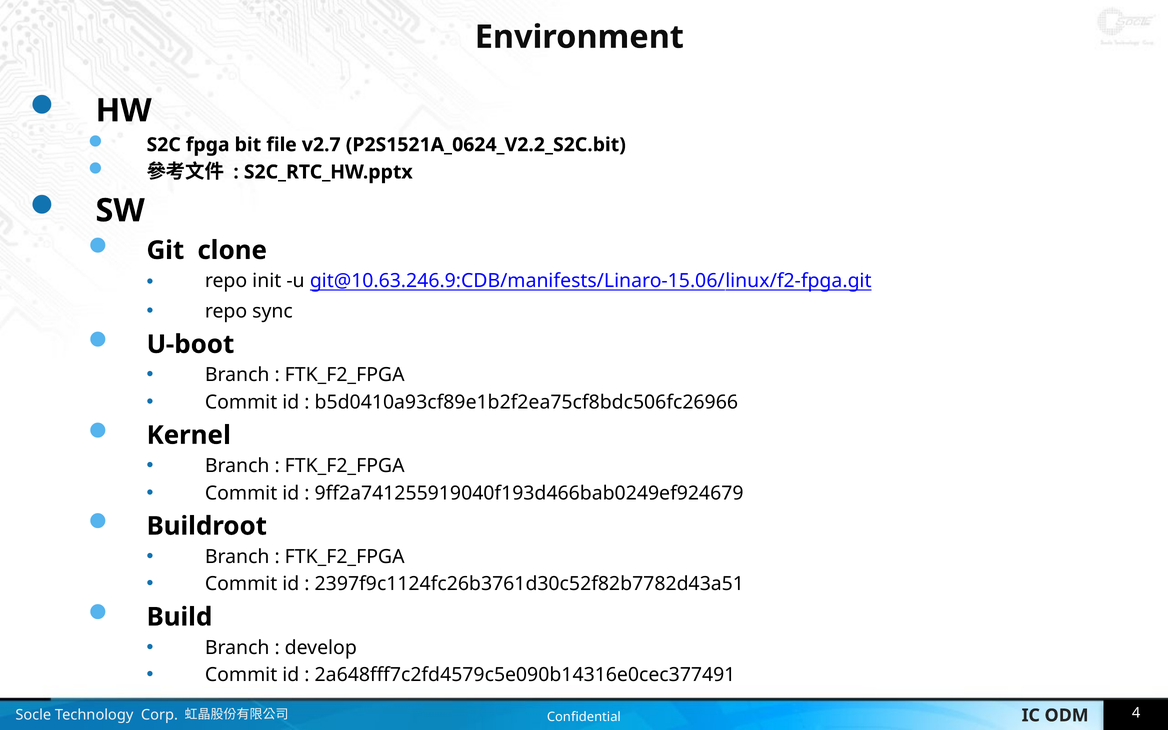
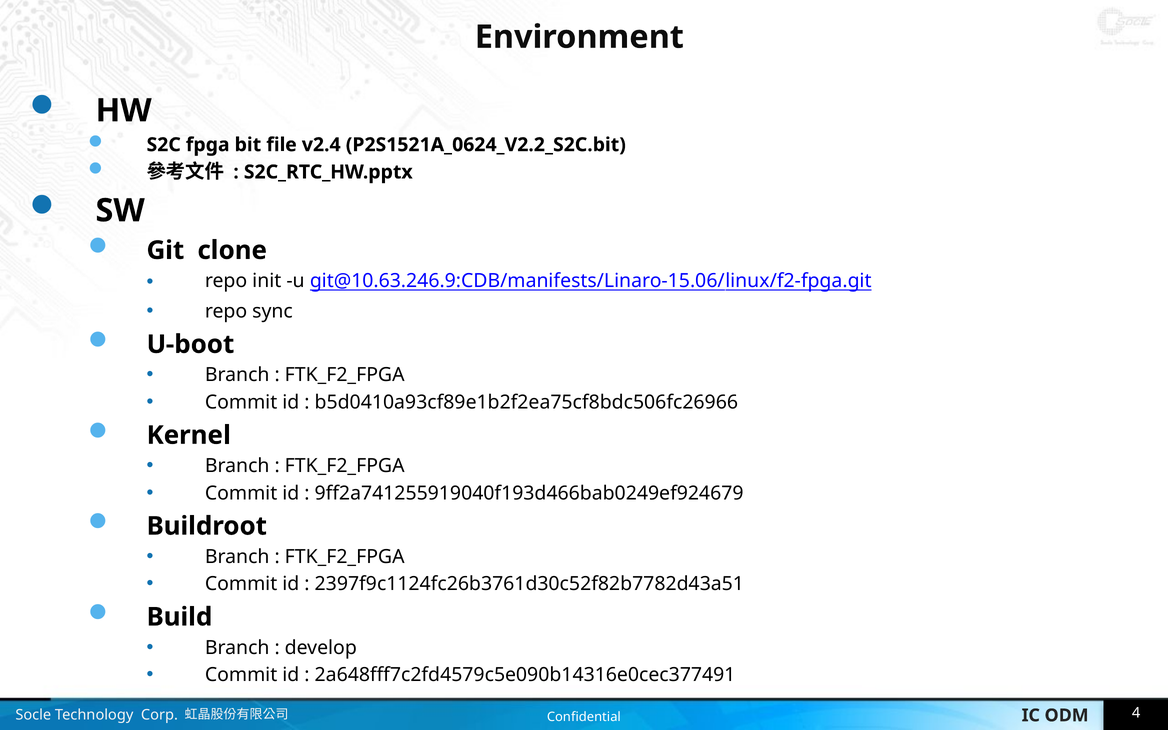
v2.7: v2.7 -> v2.4
